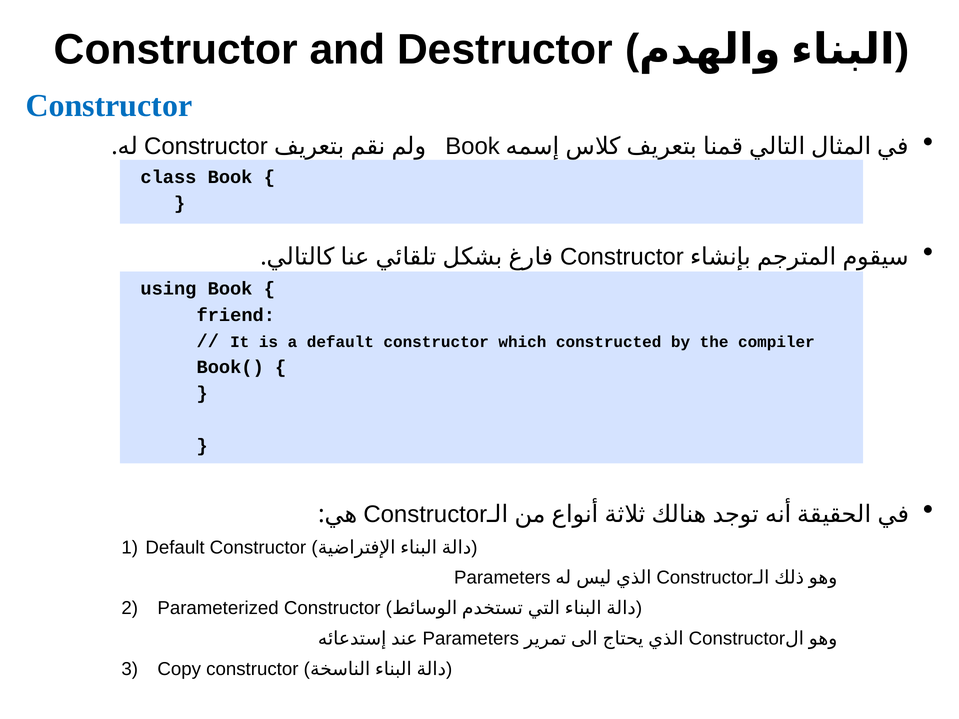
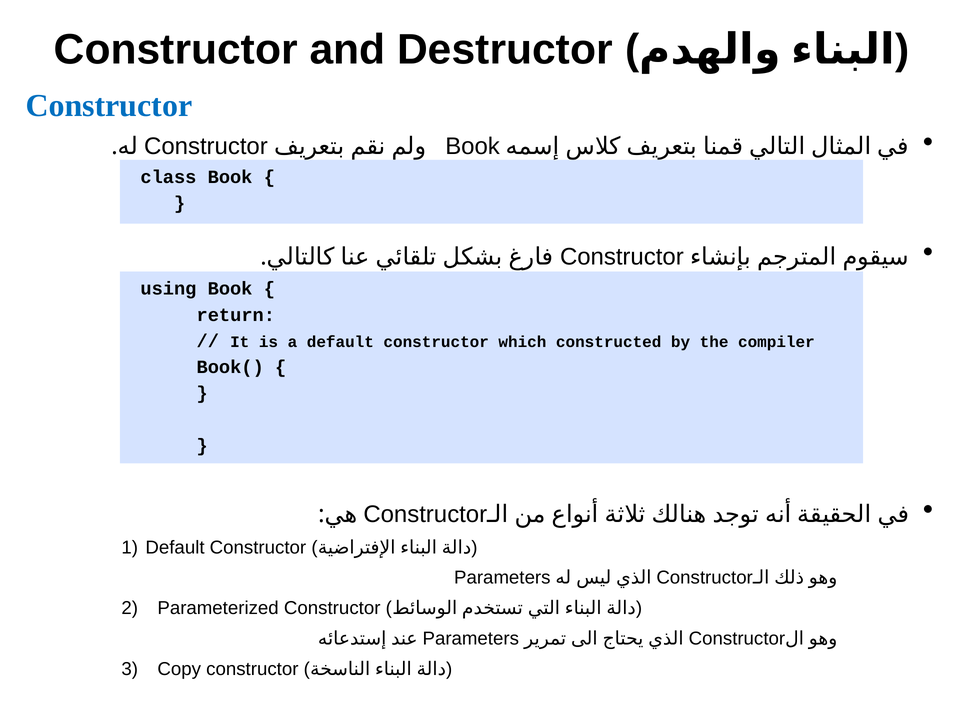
friend: friend -> return
